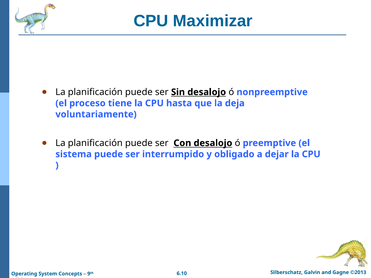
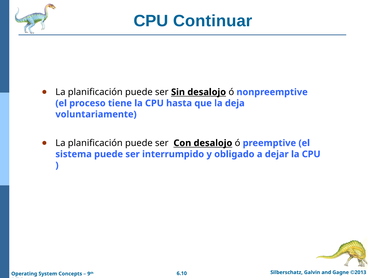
Maximizar: Maximizar -> Continuar
